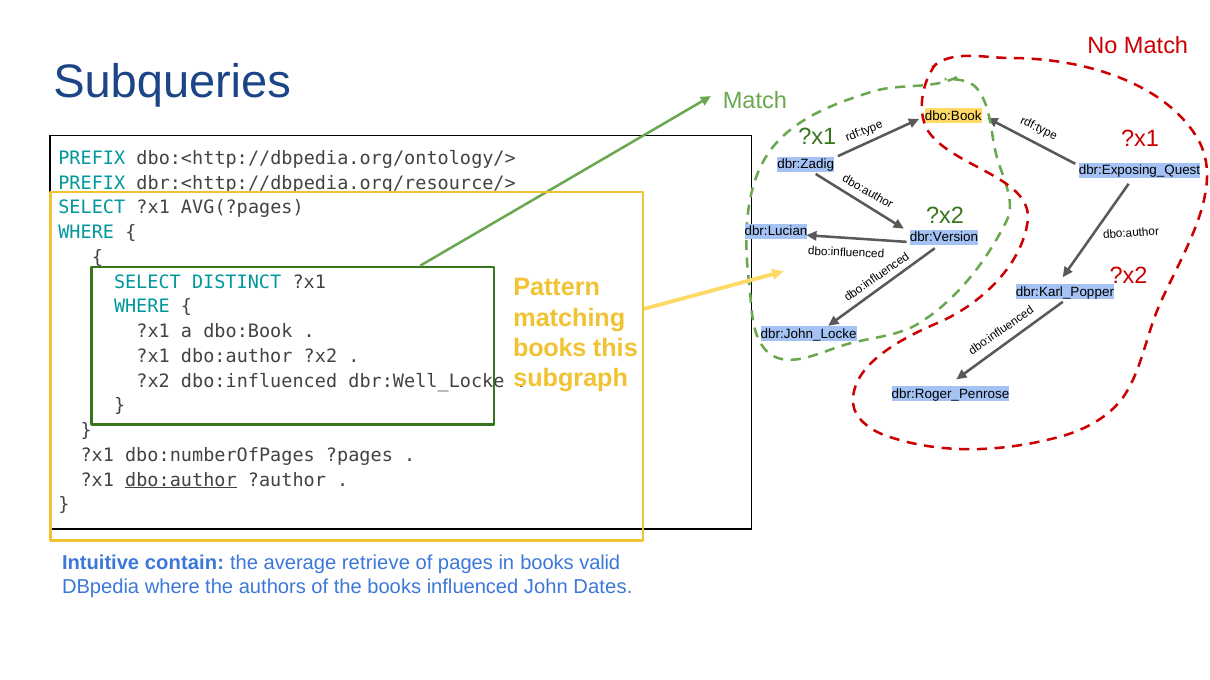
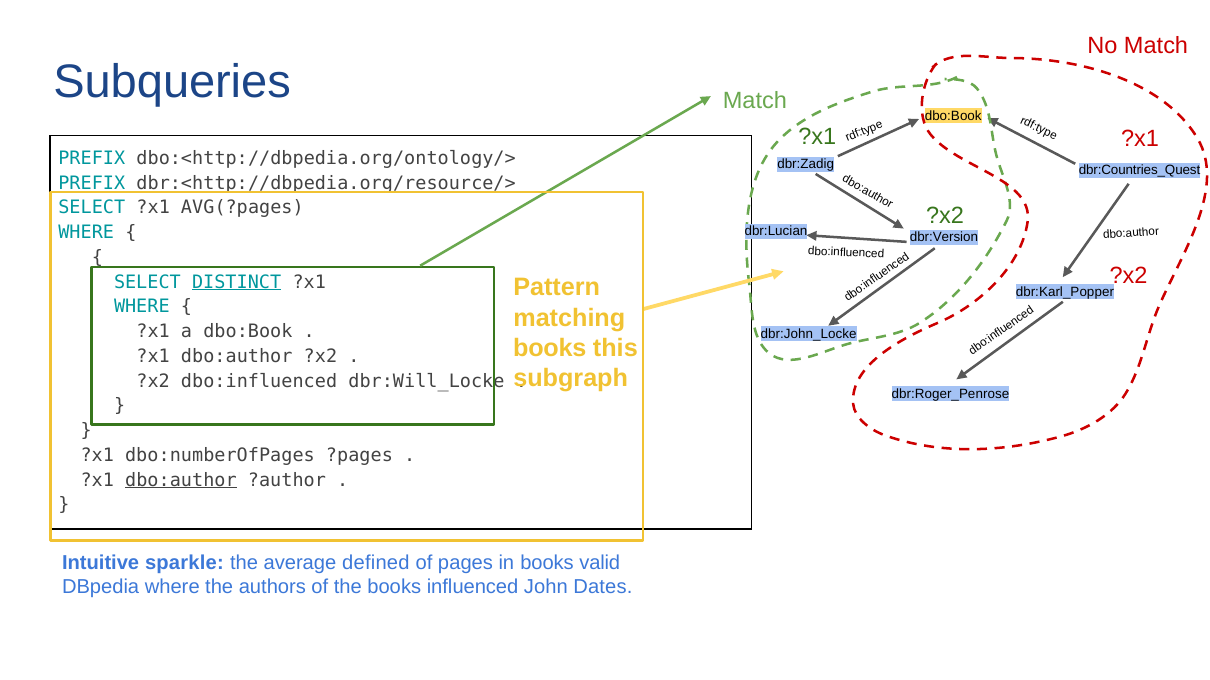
dbr:Exposing_Quest: dbr:Exposing_Quest -> dbr:Countries_Quest
DISTINCT underline: none -> present
dbr:Well_Locke: dbr:Well_Locke -> dbr:Will_Locke
contain: contain -> sparkle
retrieve: retrieve -> defined
